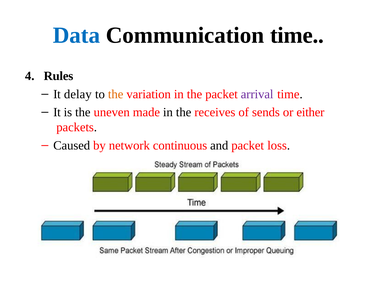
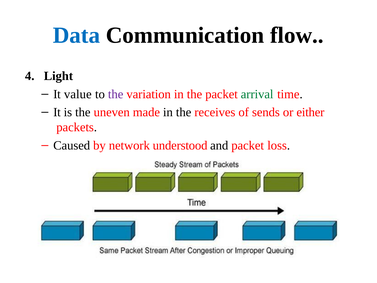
Communication time: time -> flow
Rules: Rules -> Light
delay: delay -> value
the at (116, 94) colour: orange -> purple
arrival colour: purple -> green
continuous: continuous -> understood
